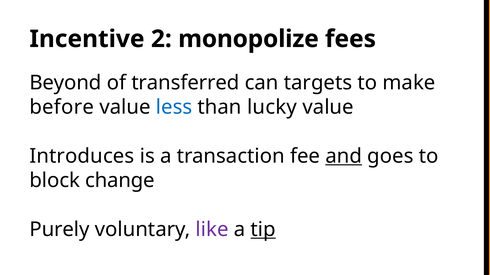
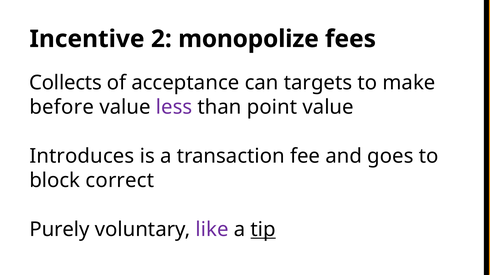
Beyond: Beyond -> Collects
transferred: transferred -> acceptance
less colour: blue -> purple
lucky: lucky -> point
and underline: present -> none
change: change -> correct
